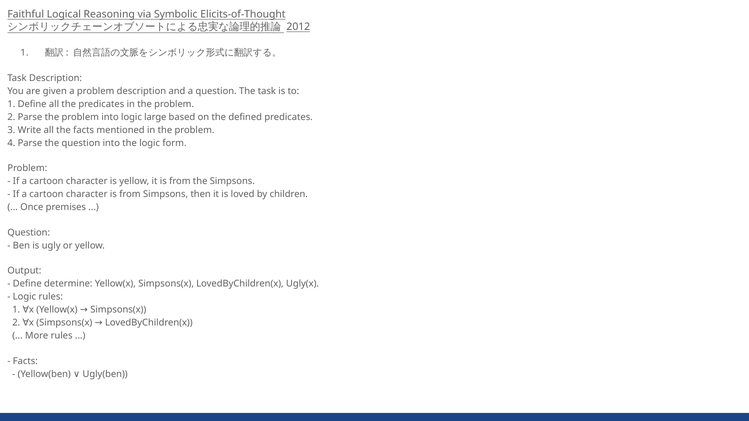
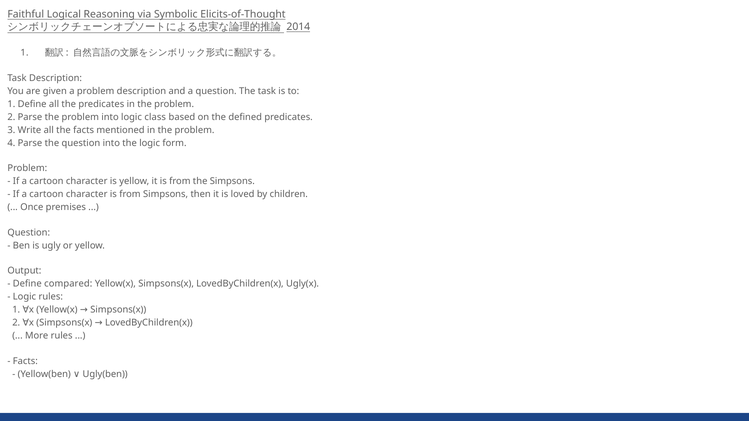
2012: 2012 -> 2014
large: large -> class
determine: determine -> compared
